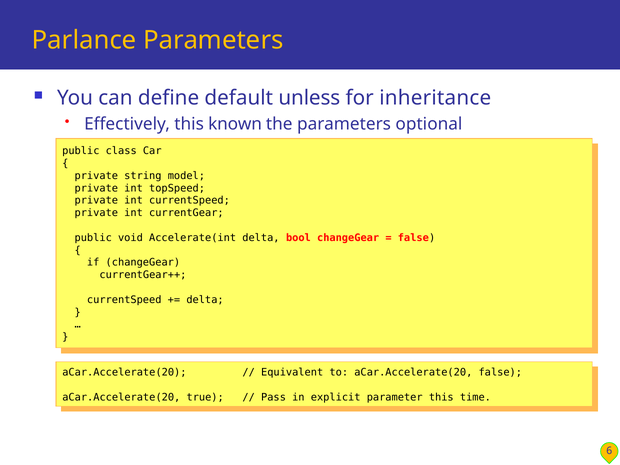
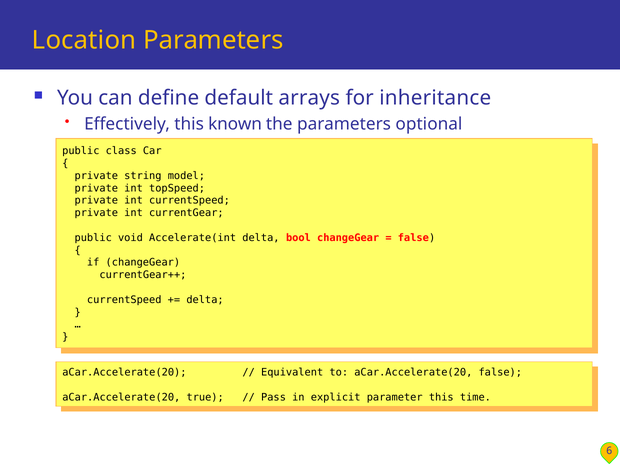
Parlance: Parlance -> Location
unless: unless -> arrays
